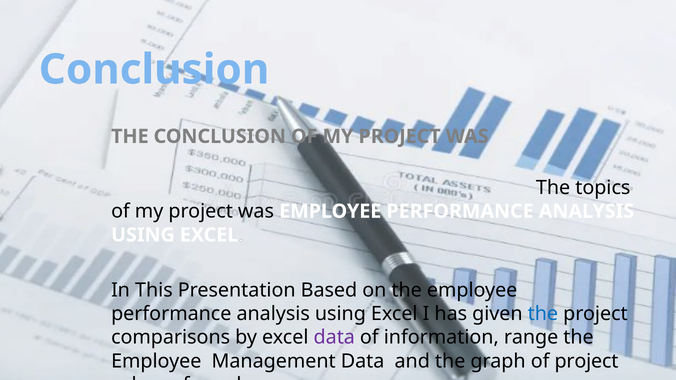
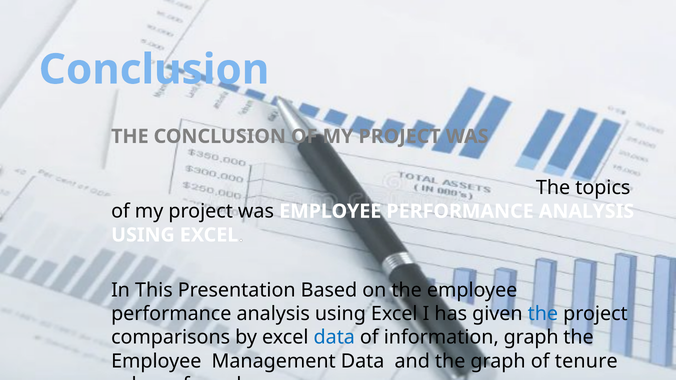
data at (334, 338) colour: purple -> blue
information range: range -> graph
of project: project -> tenure
